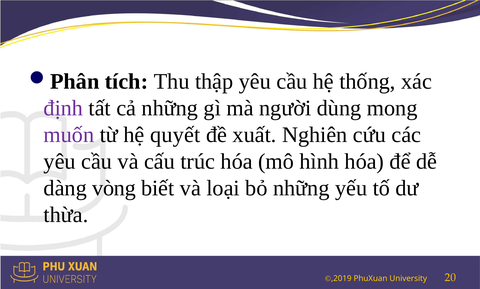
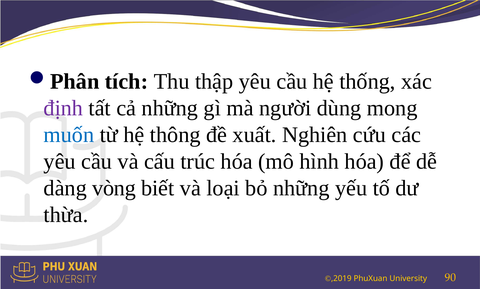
muốn colour: purple -> blue
quyết: quyết -> thông
20: 20 -> 90
